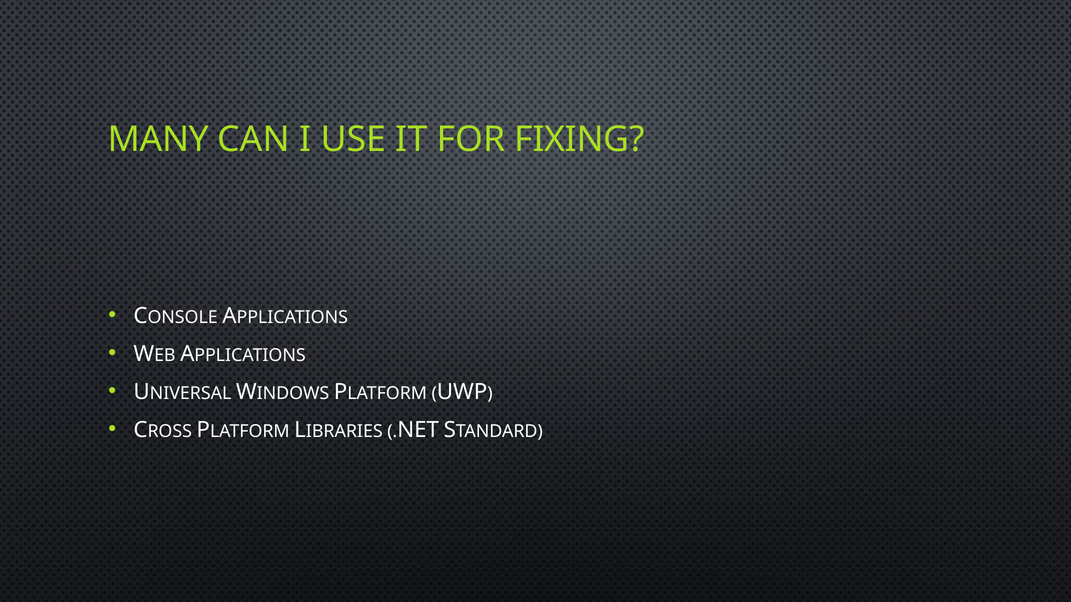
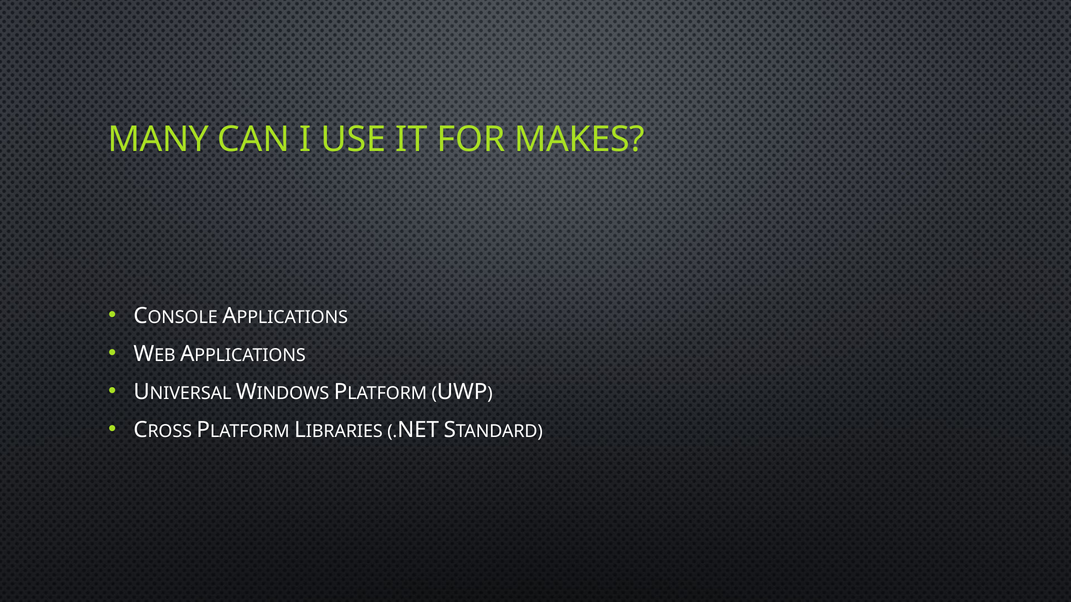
FIXING: FIXING -> MAKES
